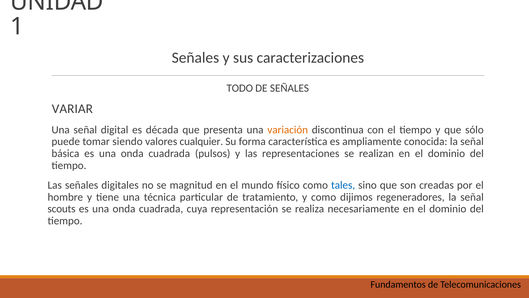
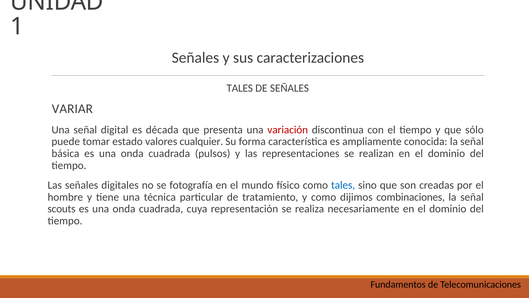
TODO at (240, 88): TODO -> TALES
variación colour: orange -> red
siendo: siendo -> estado
magnitud: magnitud -> fotografía
regeneradores: regeneradores -> combinaciones
